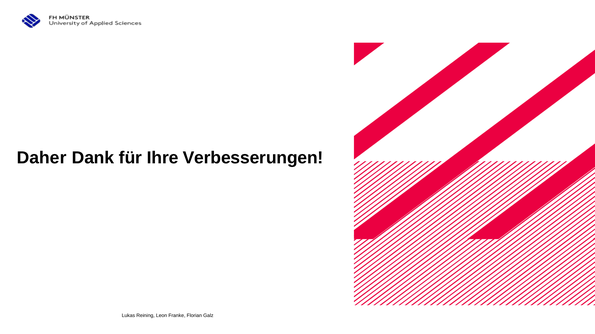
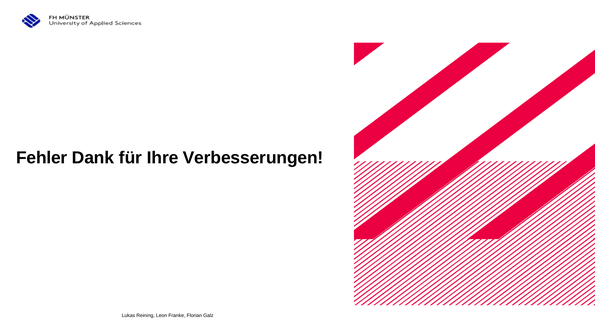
Daher: Daher -> Fehler
